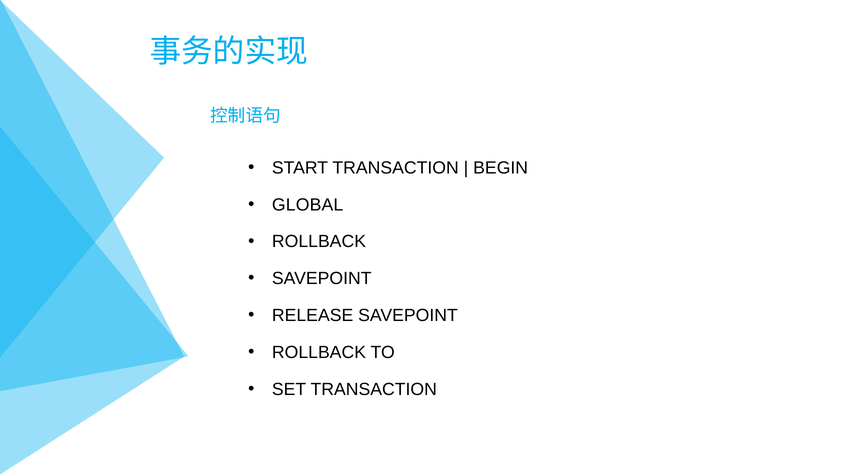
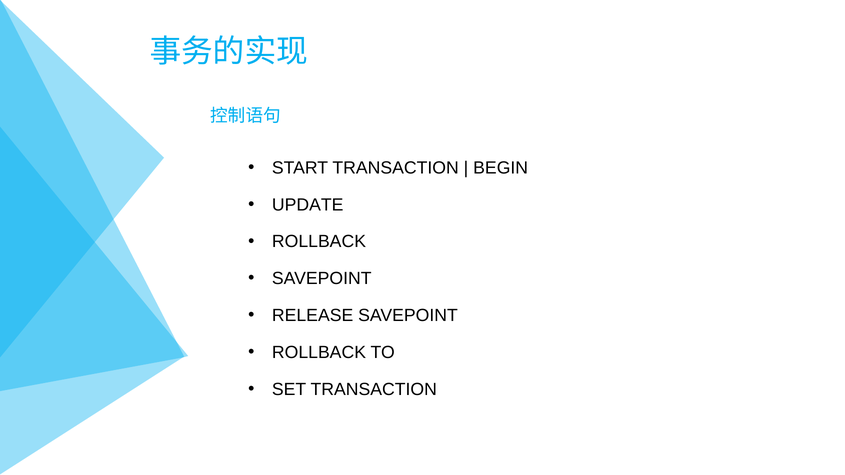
GLOBAL: GLOBAL -> UPDATE
